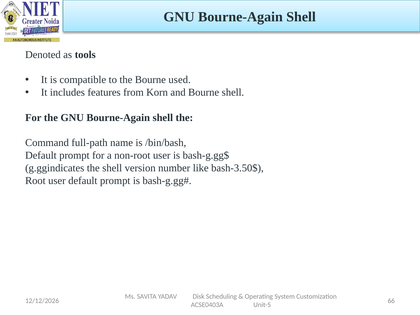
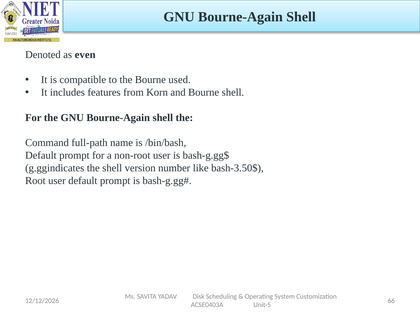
tools: tools -> even
